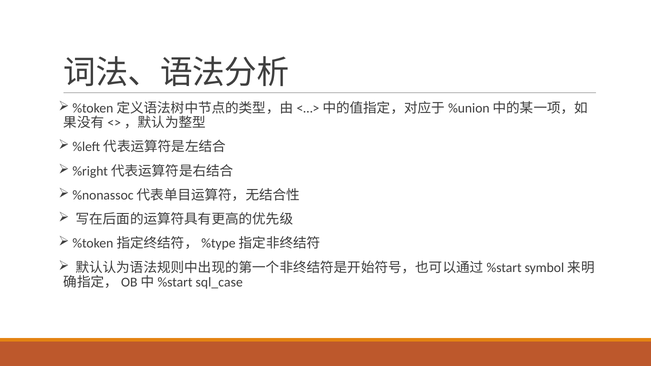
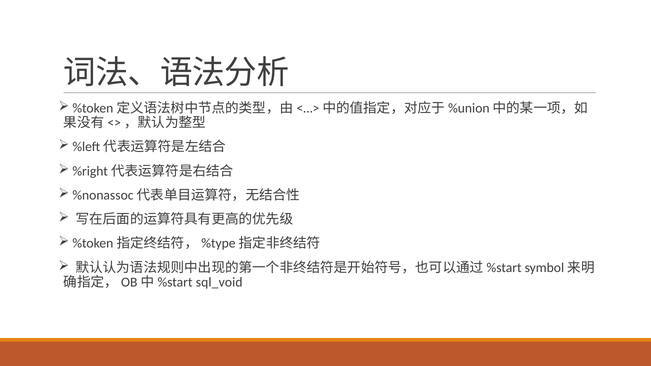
sql_case: sql_case -> sql_void
